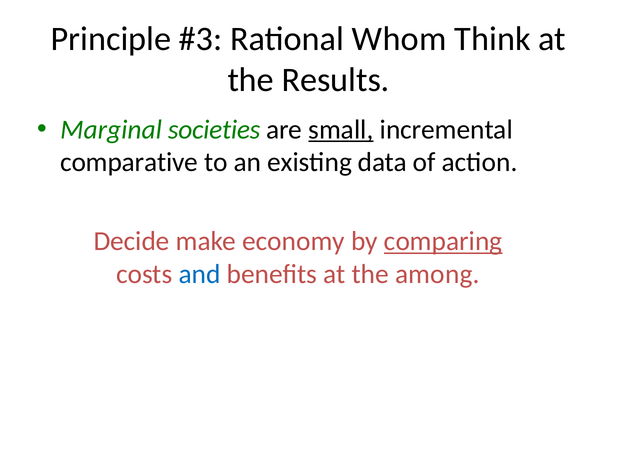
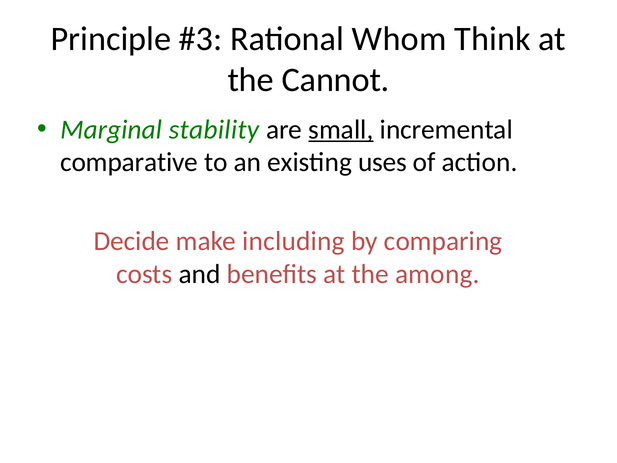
Results: Results -> Cannot
societies: societies -> stability
data: data -> uses
economy: economy -> including
comparing underline: present -> none
and colour: blue -> black
